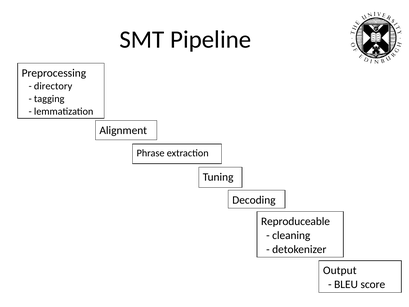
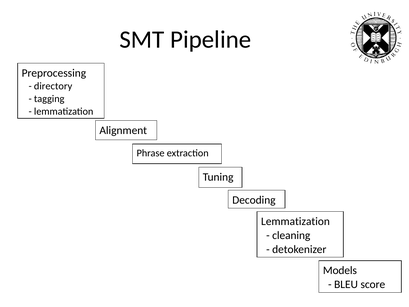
Reproduceable at (295, 221): Reproduceable -> Lemmatization
Output: Output -> Models
